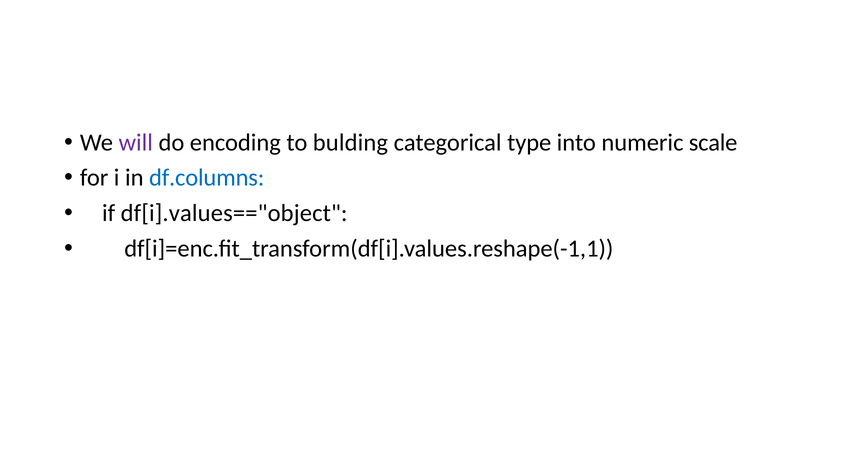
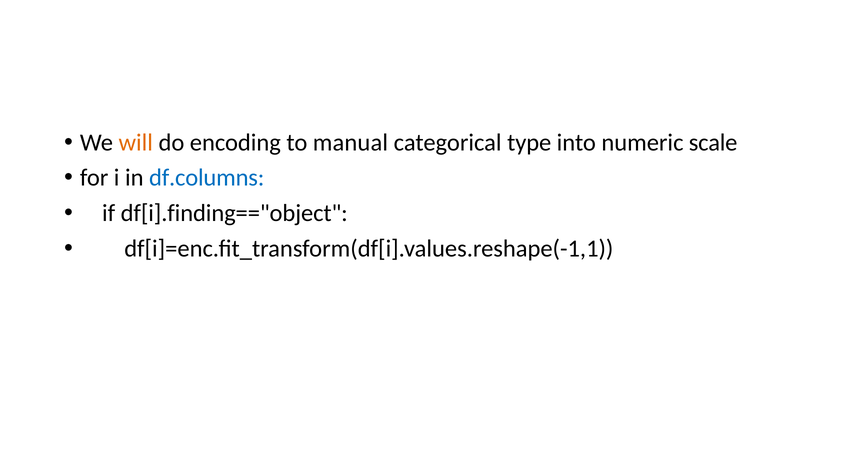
will colour: purple -> orange
bulding: bulding -> manual
df[i].values=="object: df[i].values=="object -> df[i].finding=="object
